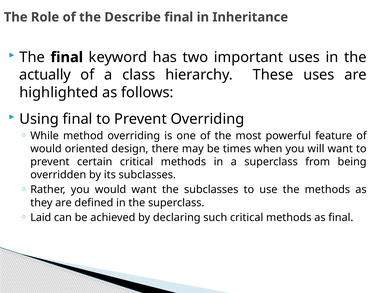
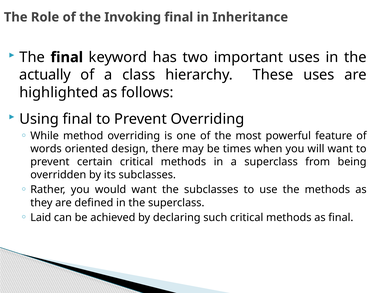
Describe: Describe -> Invoking
would at (46, 149): would -> words
